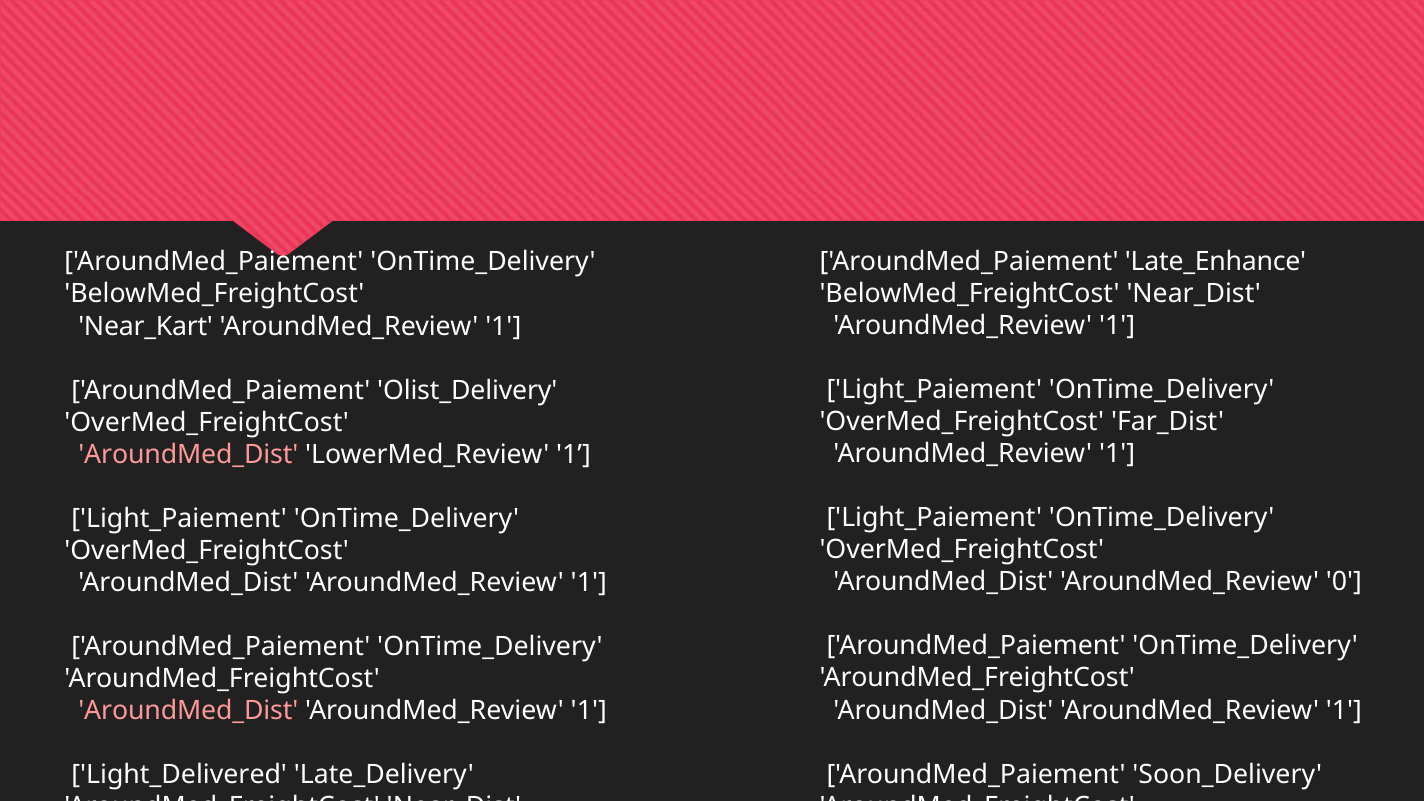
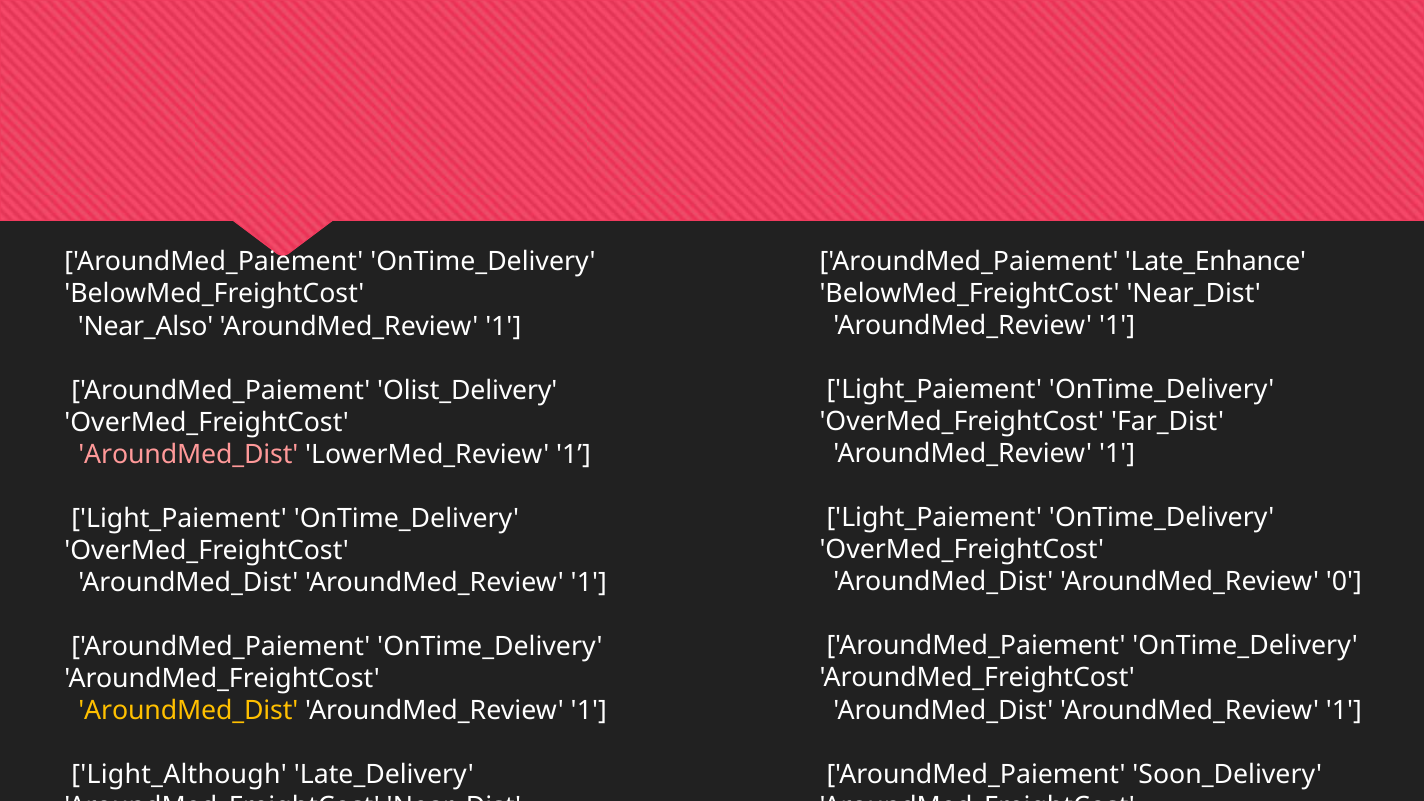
Near_Kart: Near_Kart -> Near_Also
AroundMed_Dist at (188, 711) colour: pink -> yellow
Light_Delivered: Light_Delivered -> Light_Although
